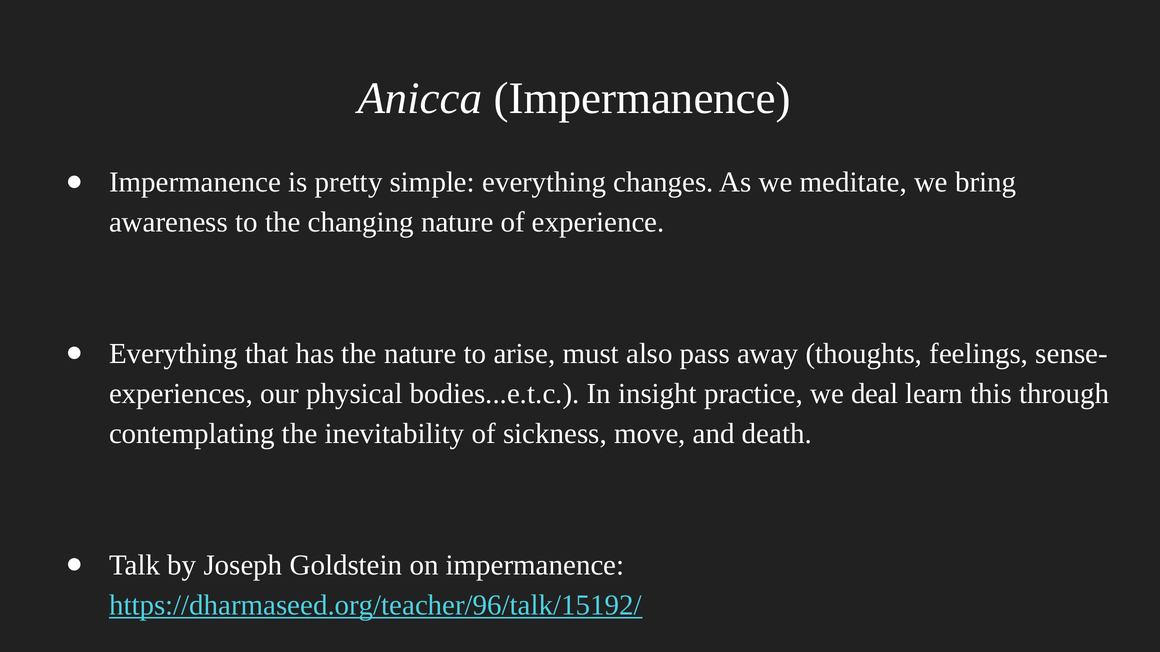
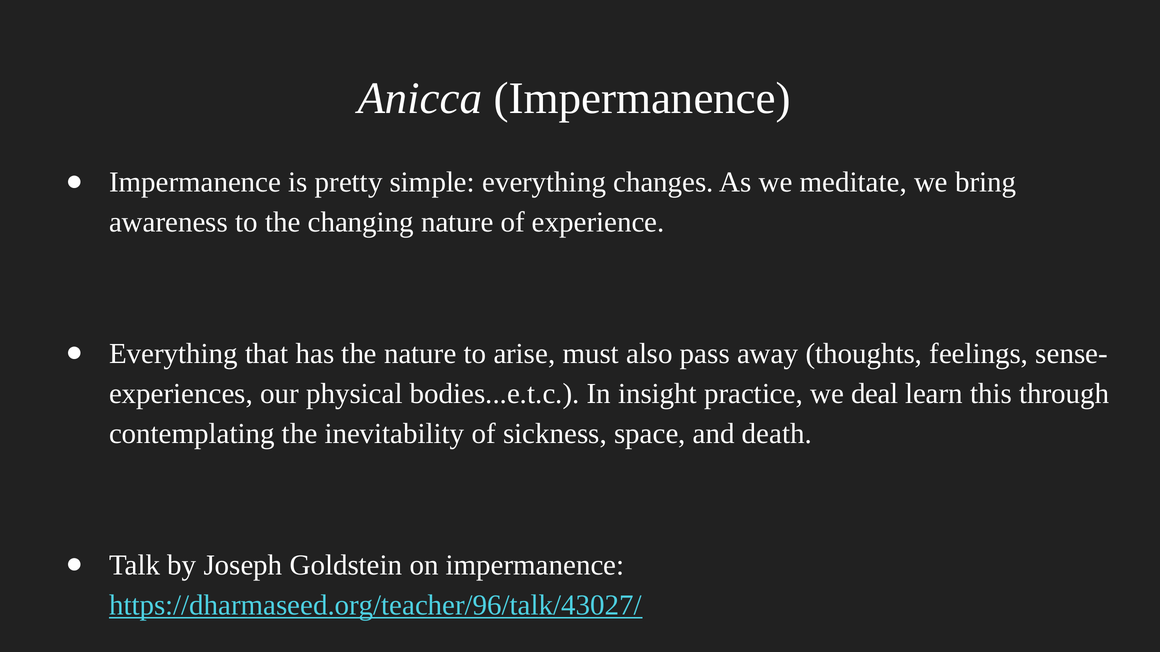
move: move -> space
https://dharmaseed.org/teacher/96/talk/15192/: https://dharmaseed.org/teacher/96/talk/15192/ -> https://dharmaseed.org/teacher/96/talk/43027/
